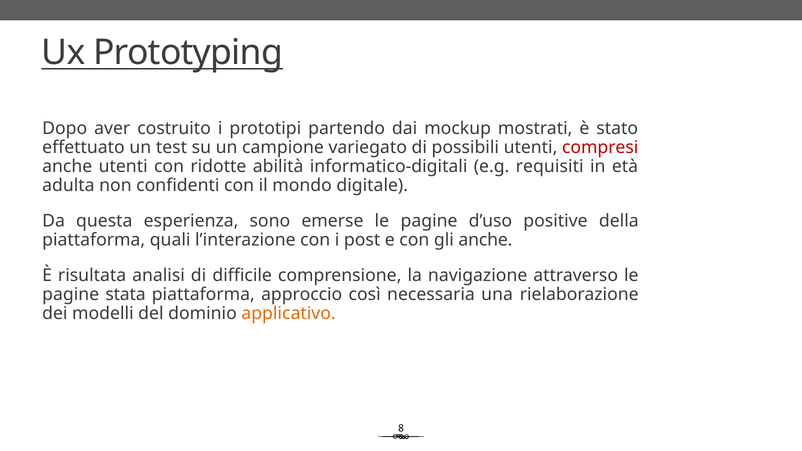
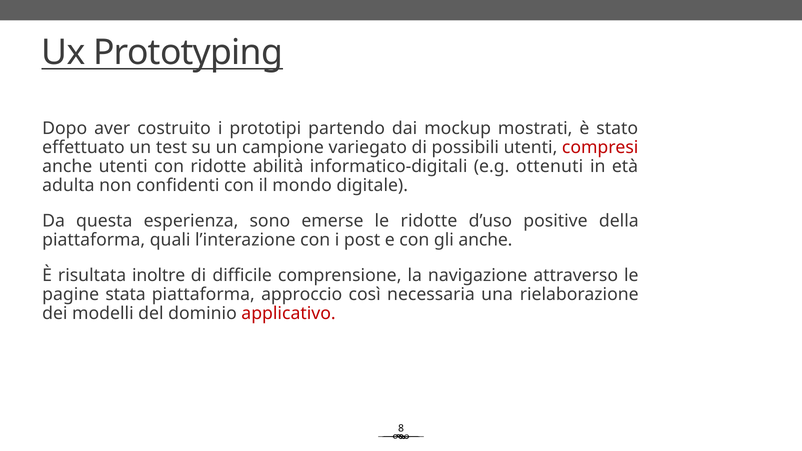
requisiti: requisiti -> ottenuti
emerse le pagine: pagine -> ridotte
analisi: analisi -> inoltre
applicativo colour: orange -> red
